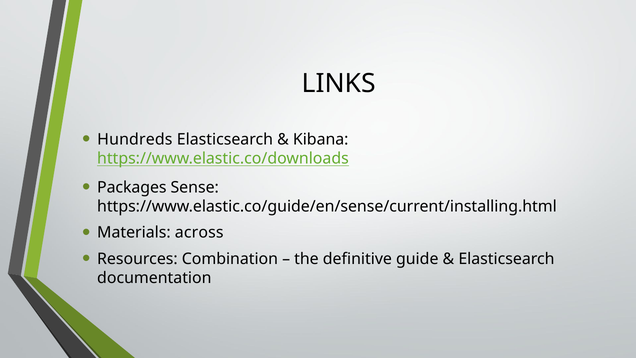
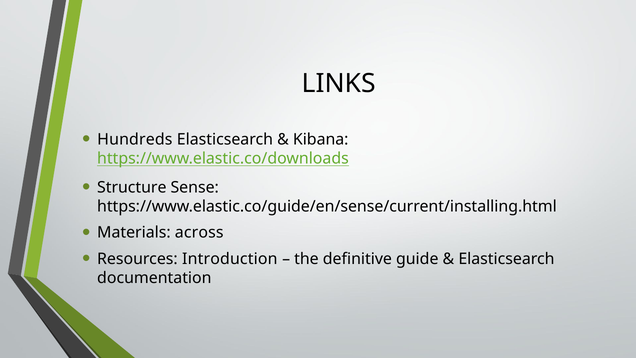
Packages: Packages -> Structure
Combination: Combination -> Introduction
